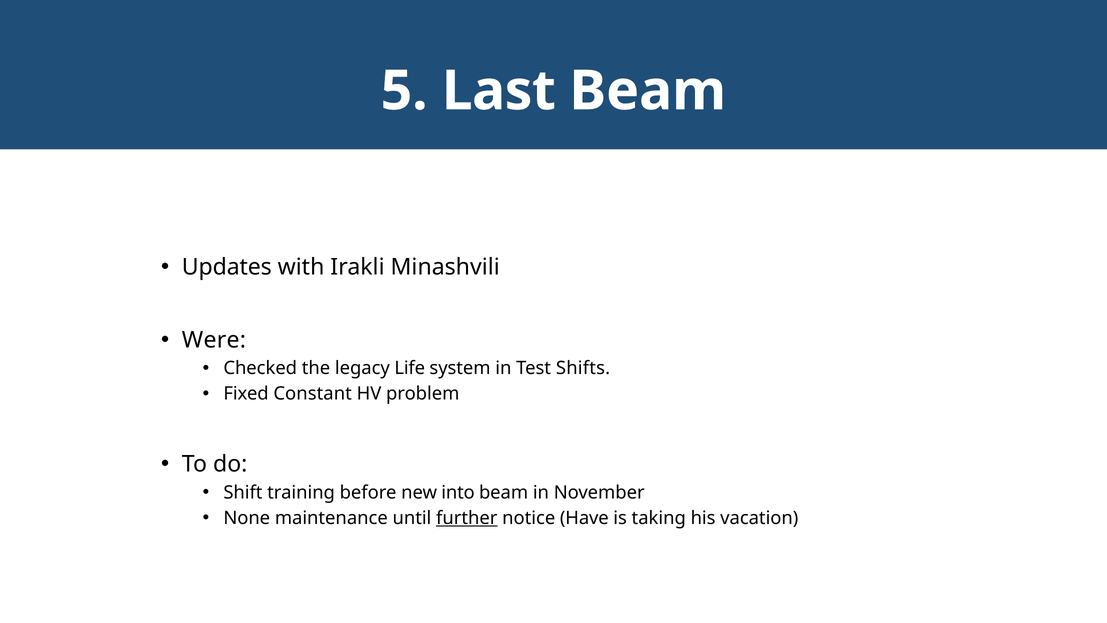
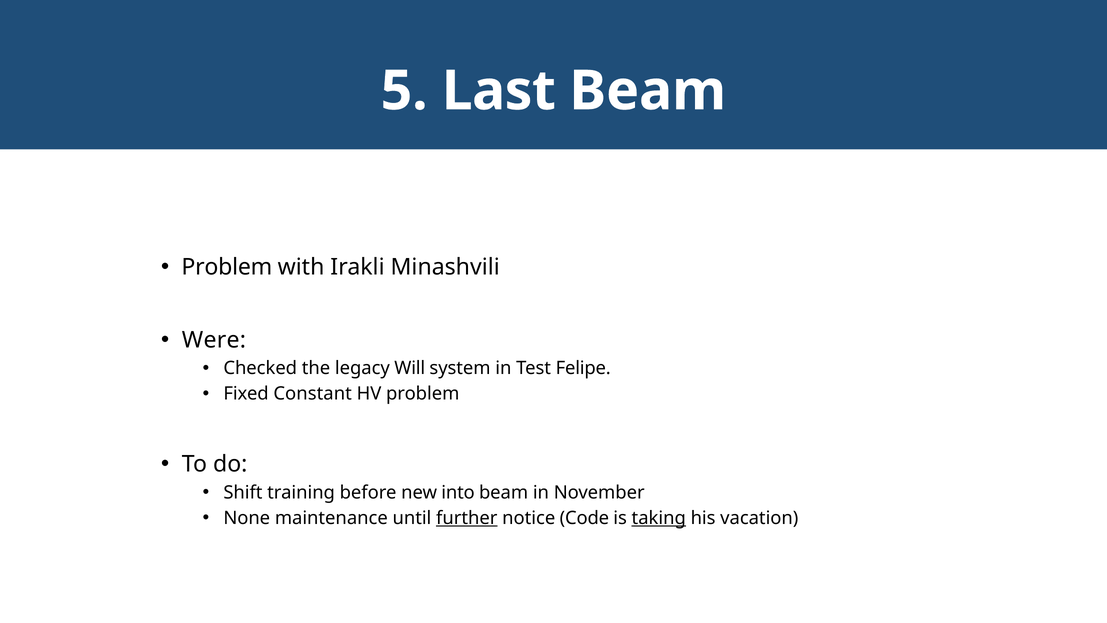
Updates at (227, 267): Updates -> Problem
Life: Life -> Will
Shifts: Shifts -> Felipe
Have: Have -> Code
taking underline: none -> present
